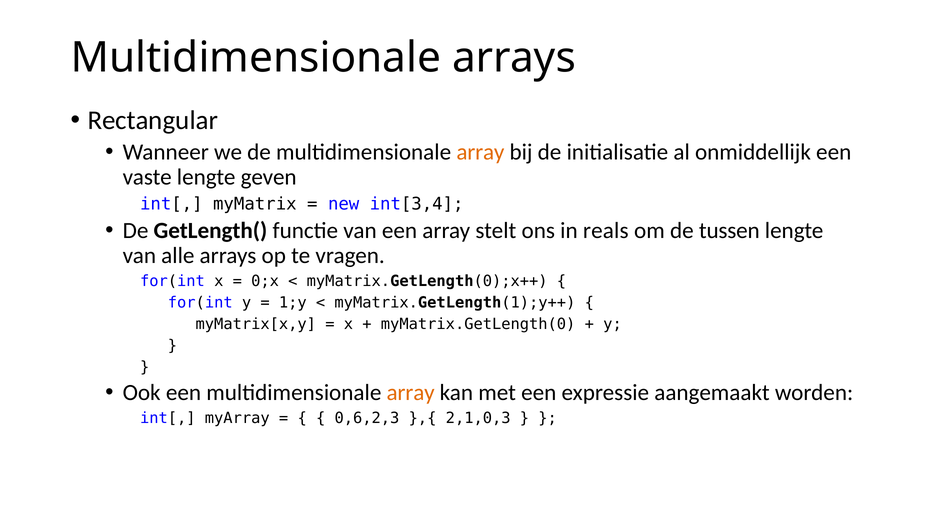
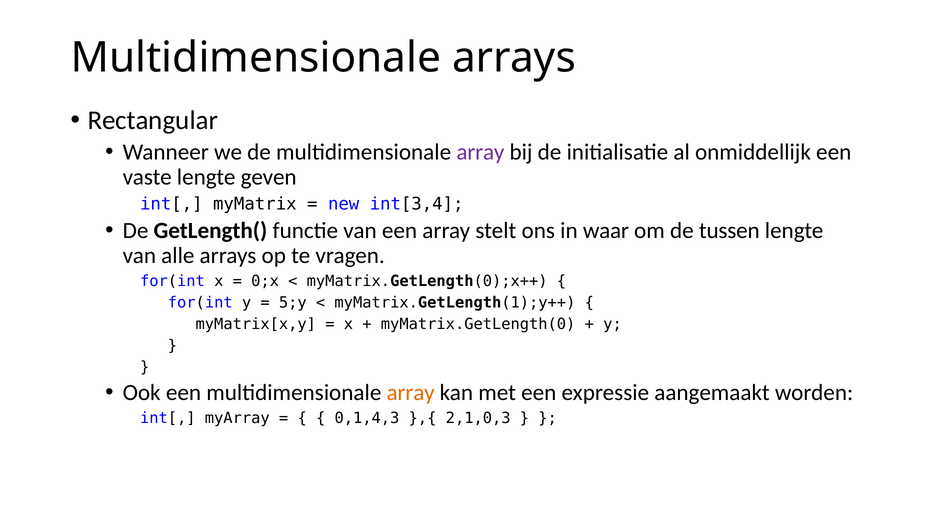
array at (480, 152) colour: orange -> purple
reals: reals -> waar
1;y: 1;y -> 5;y
0,6,2,3: 0,6,2,3 -> 0,1,4,3
